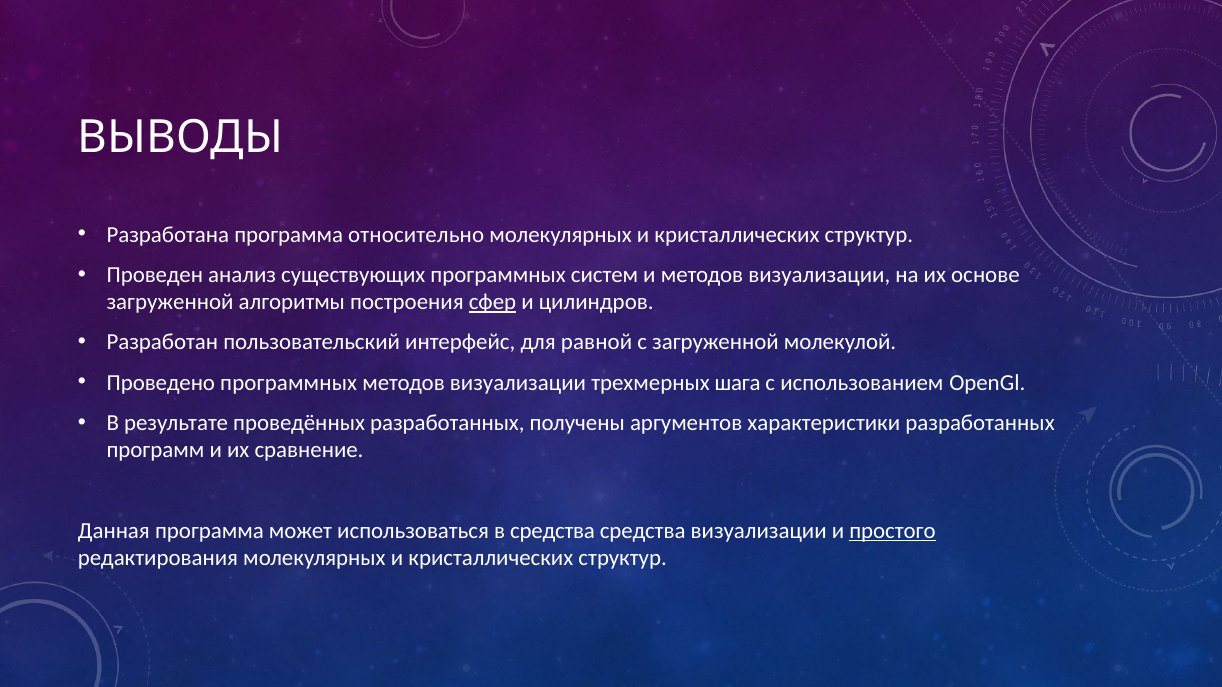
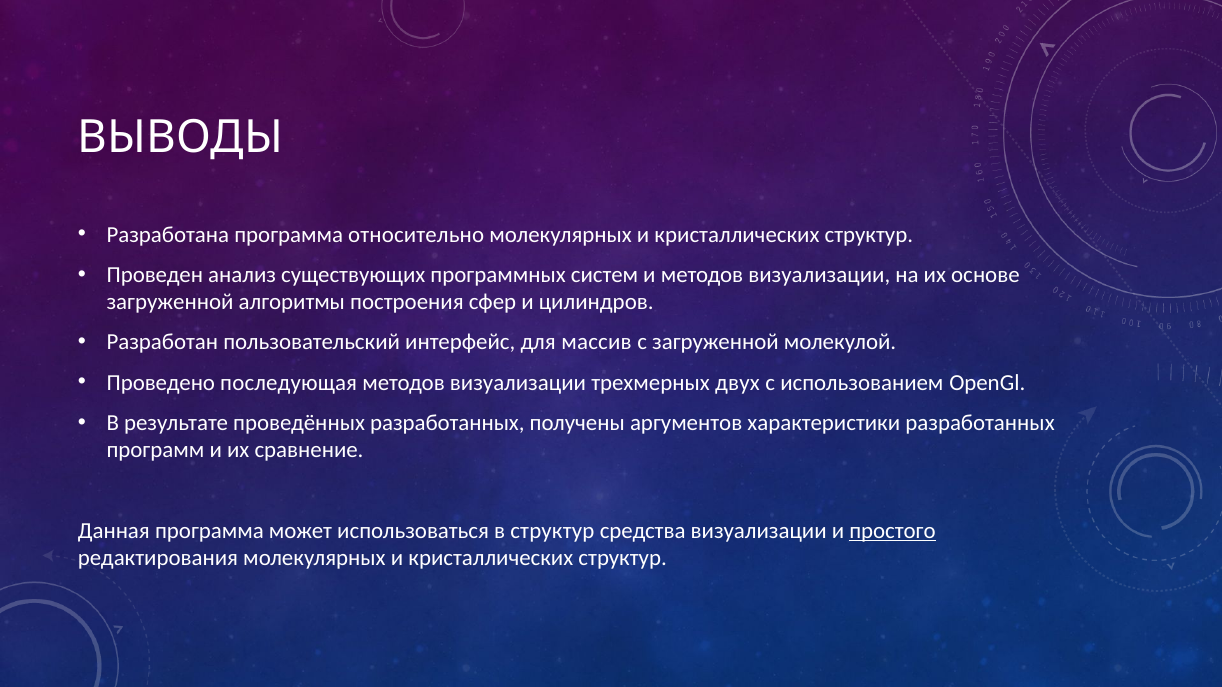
сфер underline: present -> none
равной: равной -> массив
Проведено программных: программных -> последующая
шага: шага -> двух
в средства: средства -> структур
